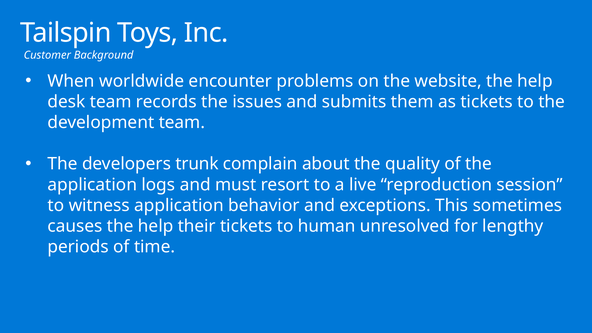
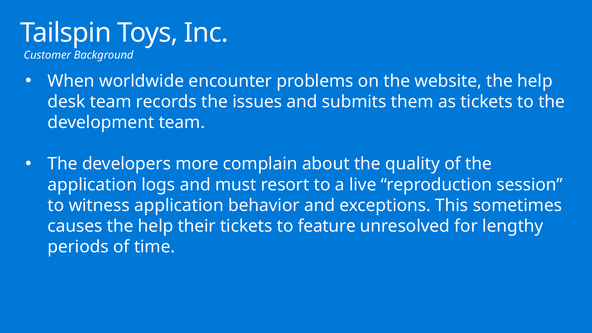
trunk: trunk -> more
human: human -> feature
